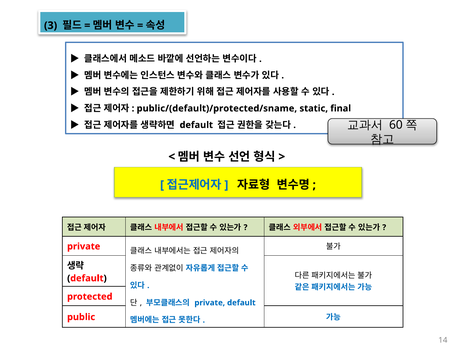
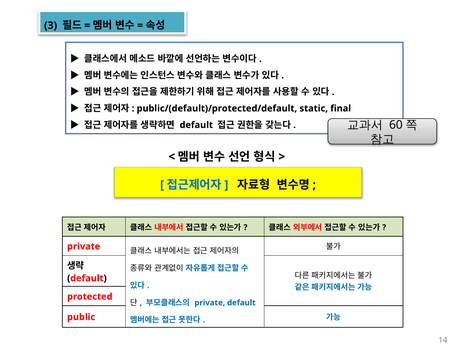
public/(default)/protected/sname: public/(default)/protected/sname -> public/(default)/protected/default
